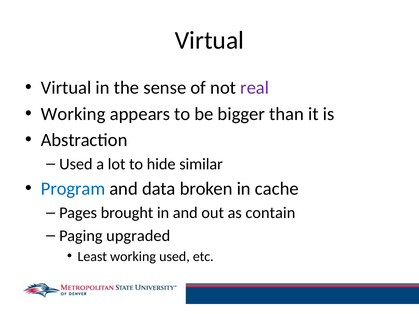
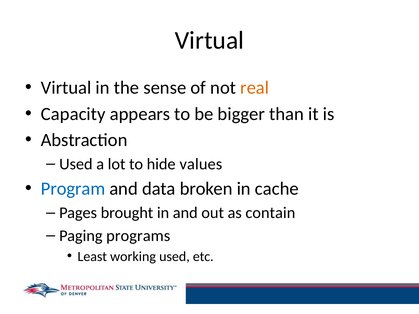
real colour: purple -> orange
Working at (73, 114): Working -> Capacity
similar: similar -> values
upgraded: upgraded -> programs
